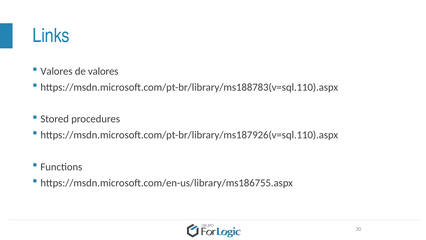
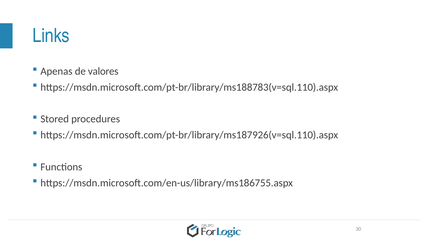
Valores at (56, 71): Valores -> Apenas
